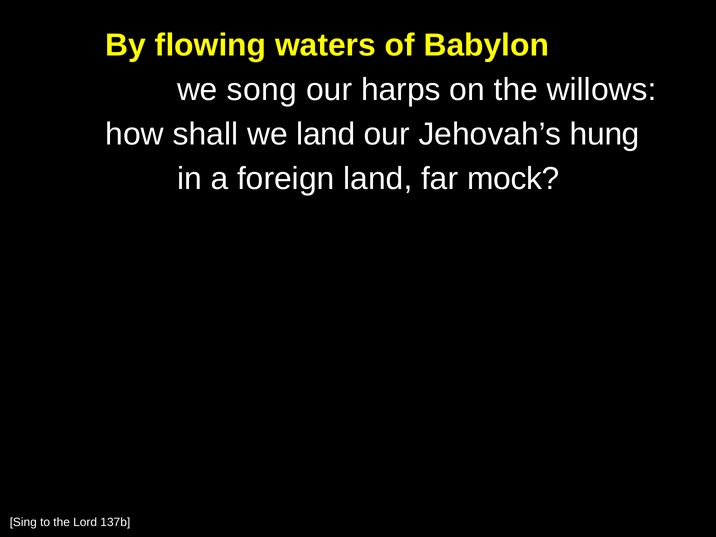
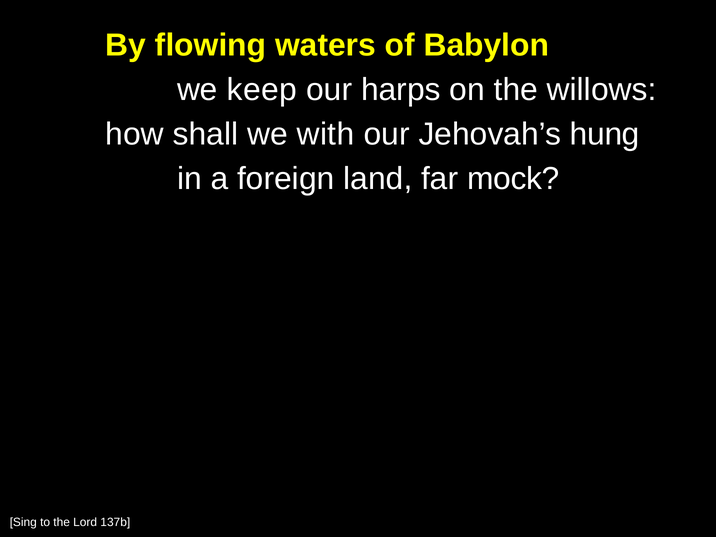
song: song -> keep
we land: land -> with
